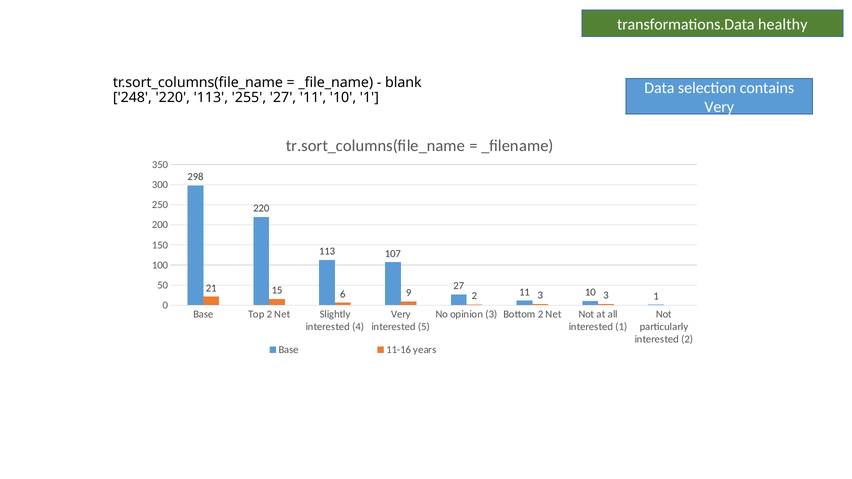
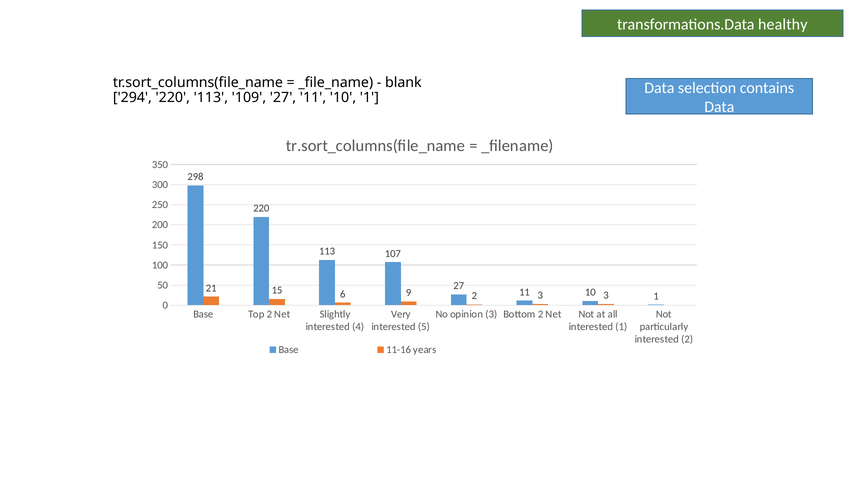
248: 248 -> 294
255: 255 -> 109
Very at (719, 107): Very -> Data
